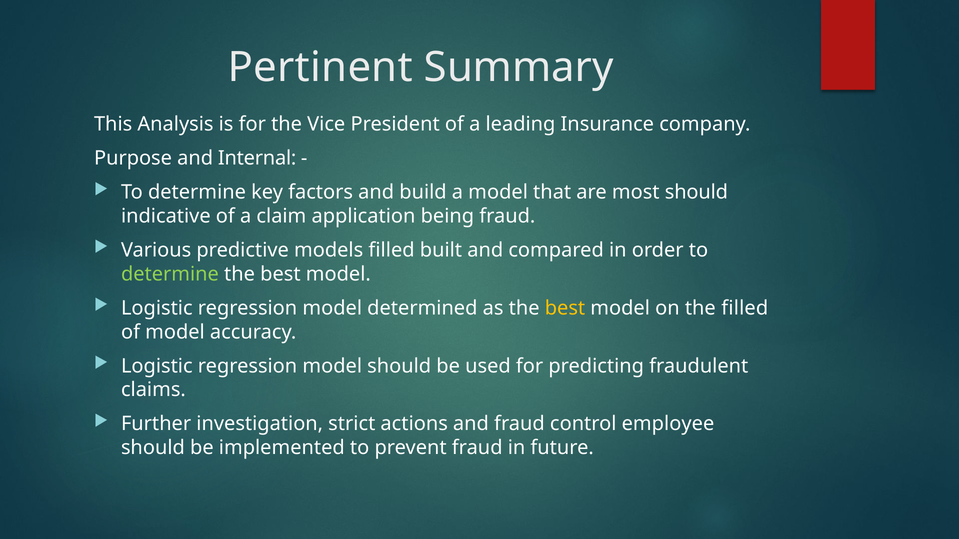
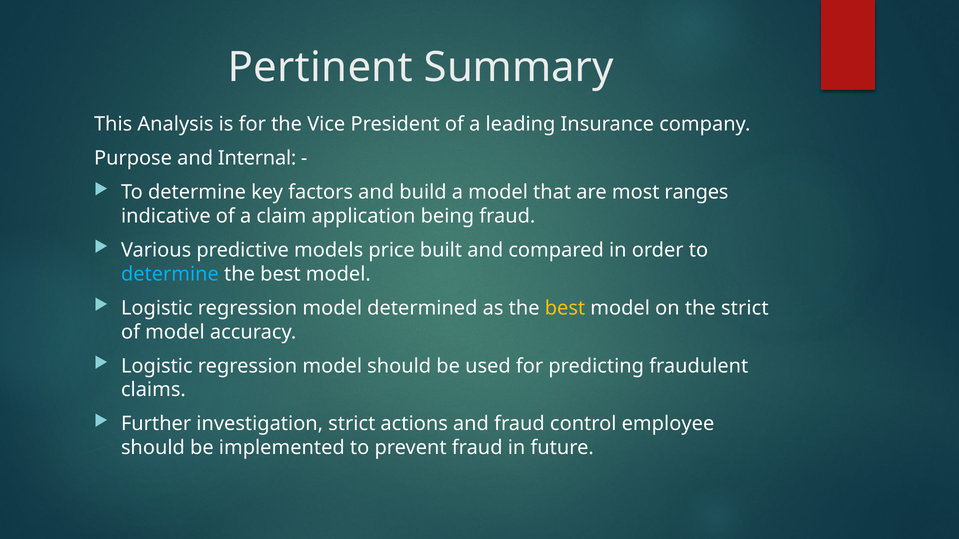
most should: should -> ranges
models filled: filled -> price
determine at (170, 274) colour: light green -> light blue
the filled: filled -> strict
